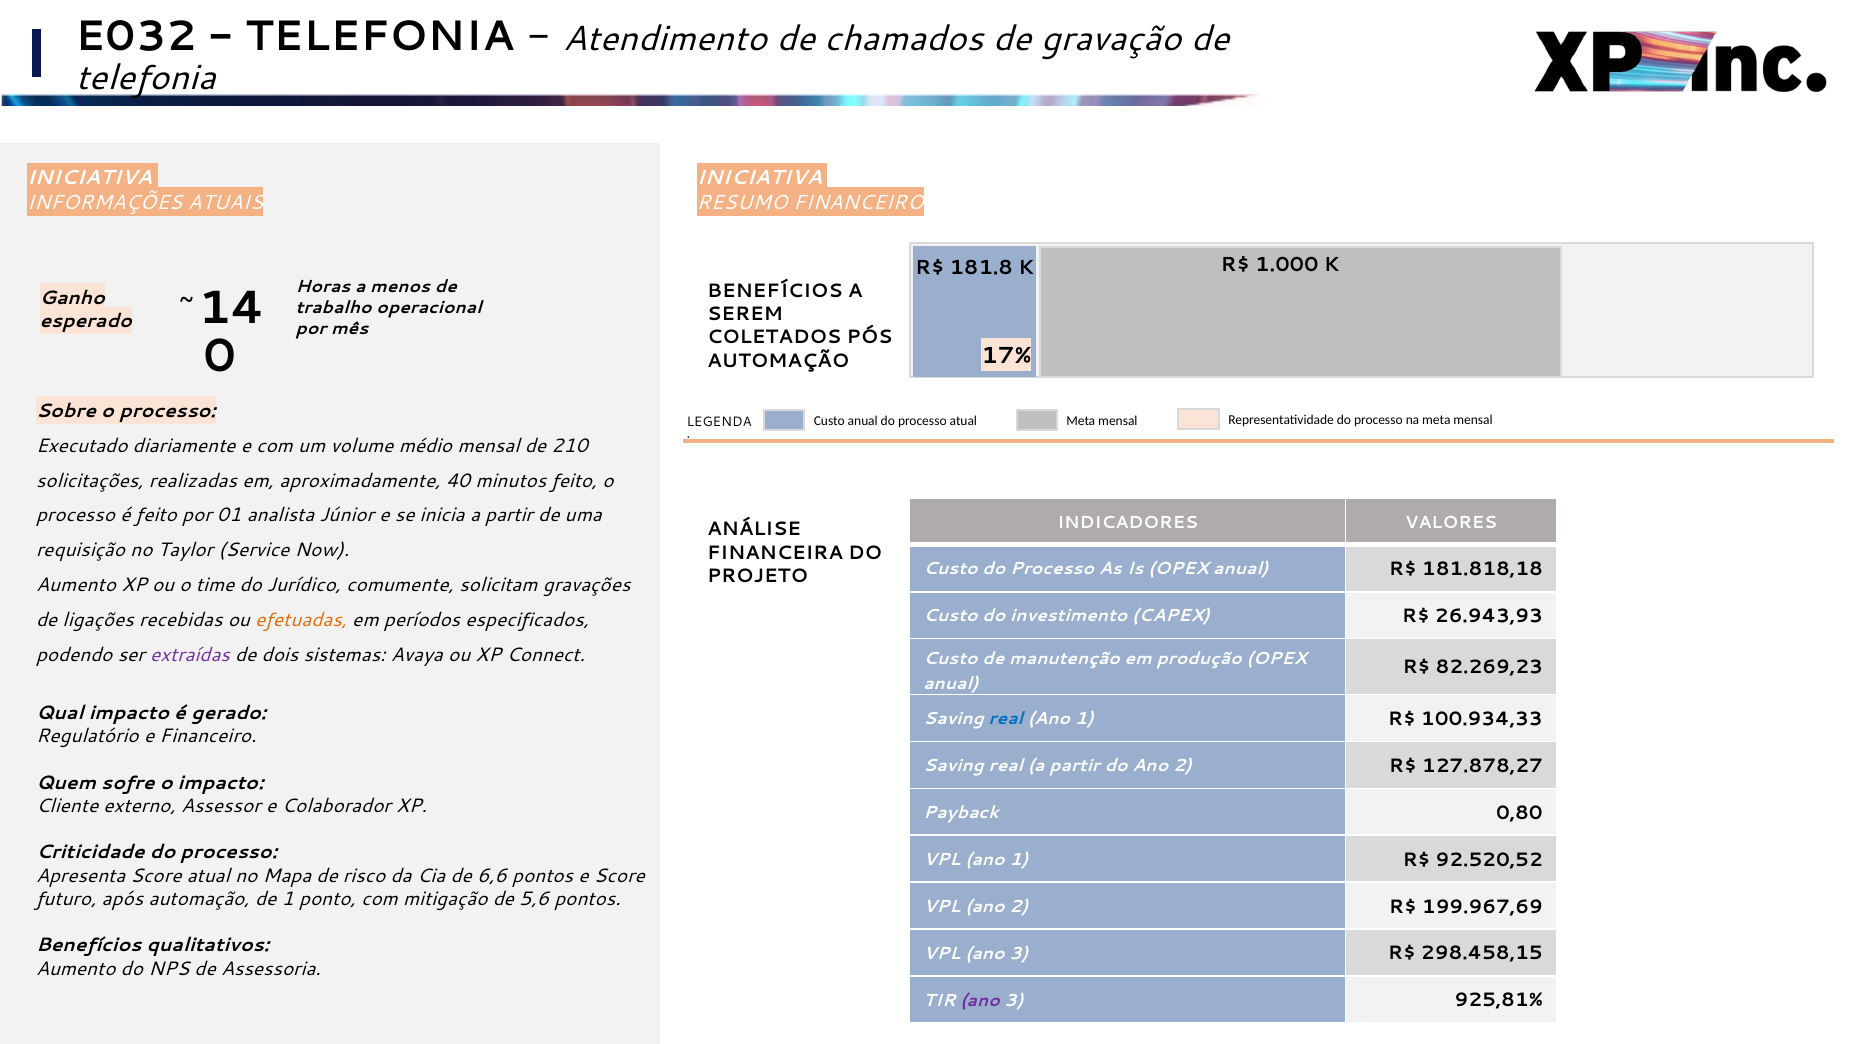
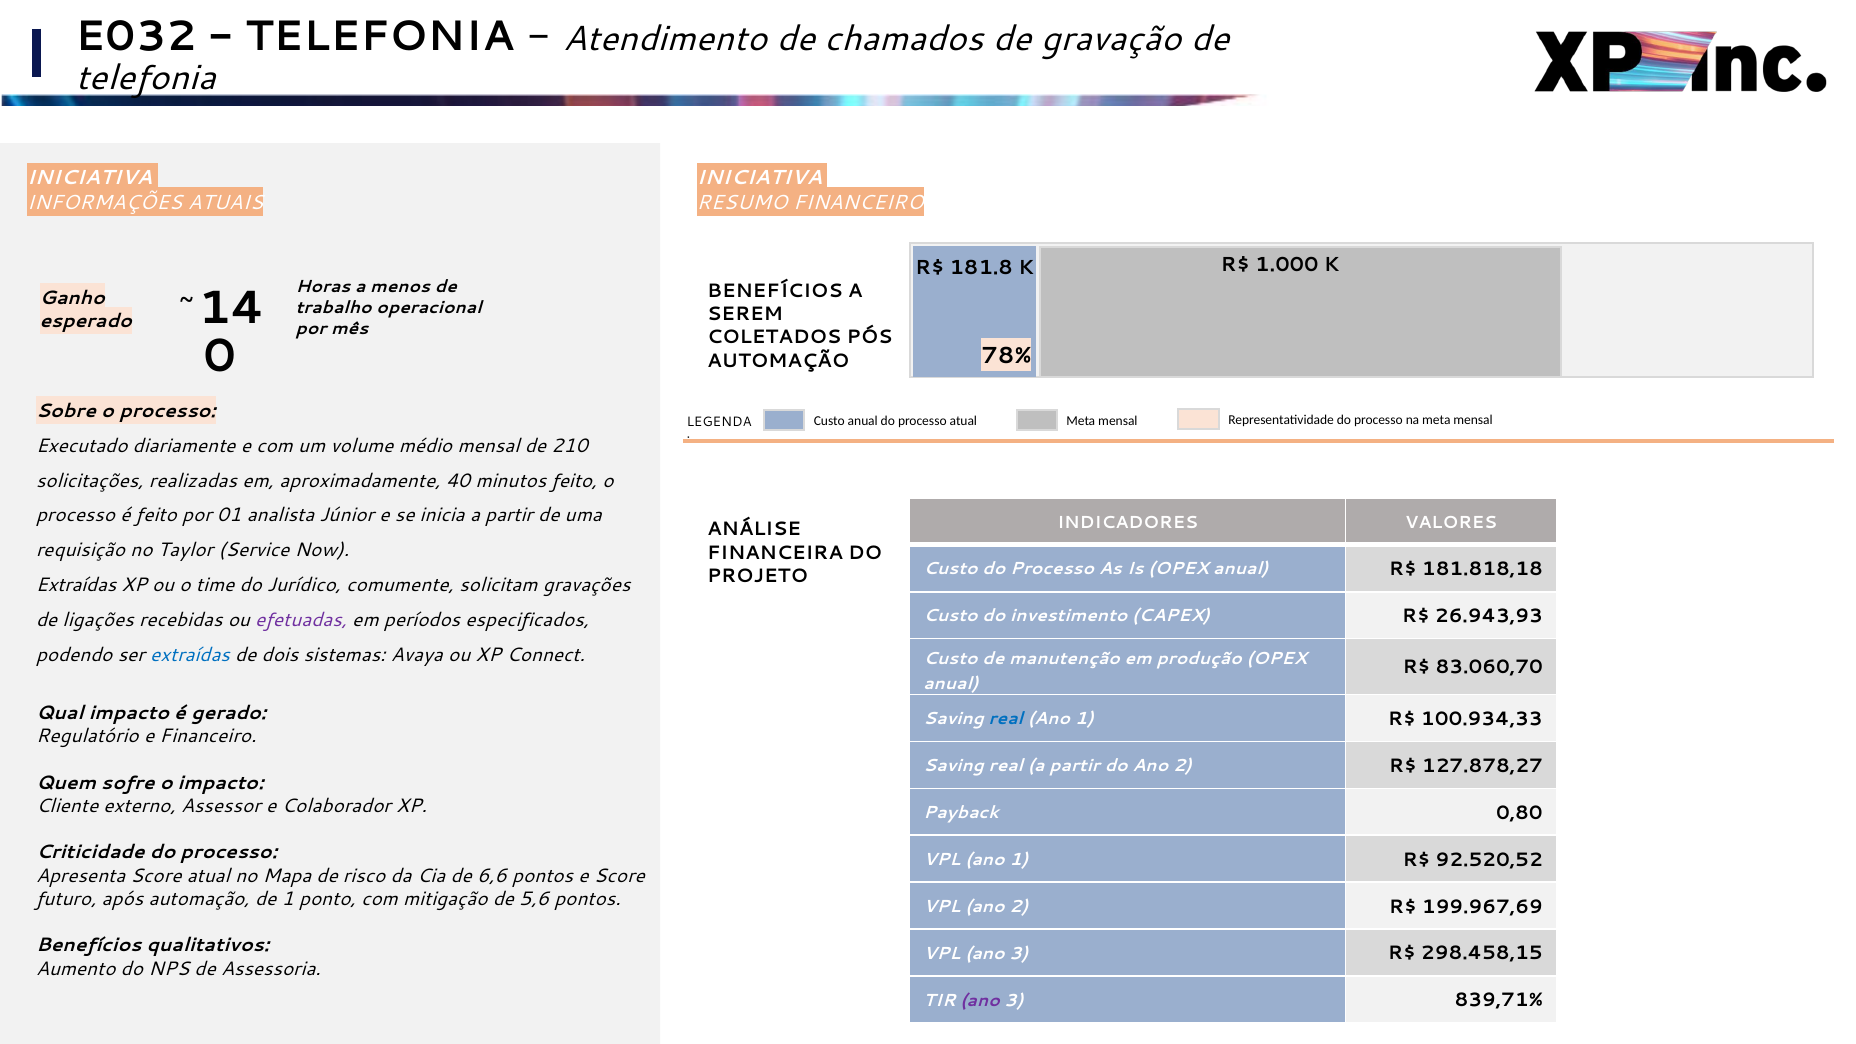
17%: 17% -> 78%
Aumento at (76, 585): Aumento -> Extraídas
efetuadas colour: orange -> purple
extraídas at (190, 655) colour: purple -> blue
82.269,23: 82.269,23 -> 83.060,70
925,81%: 925,81% -> 839,71%
